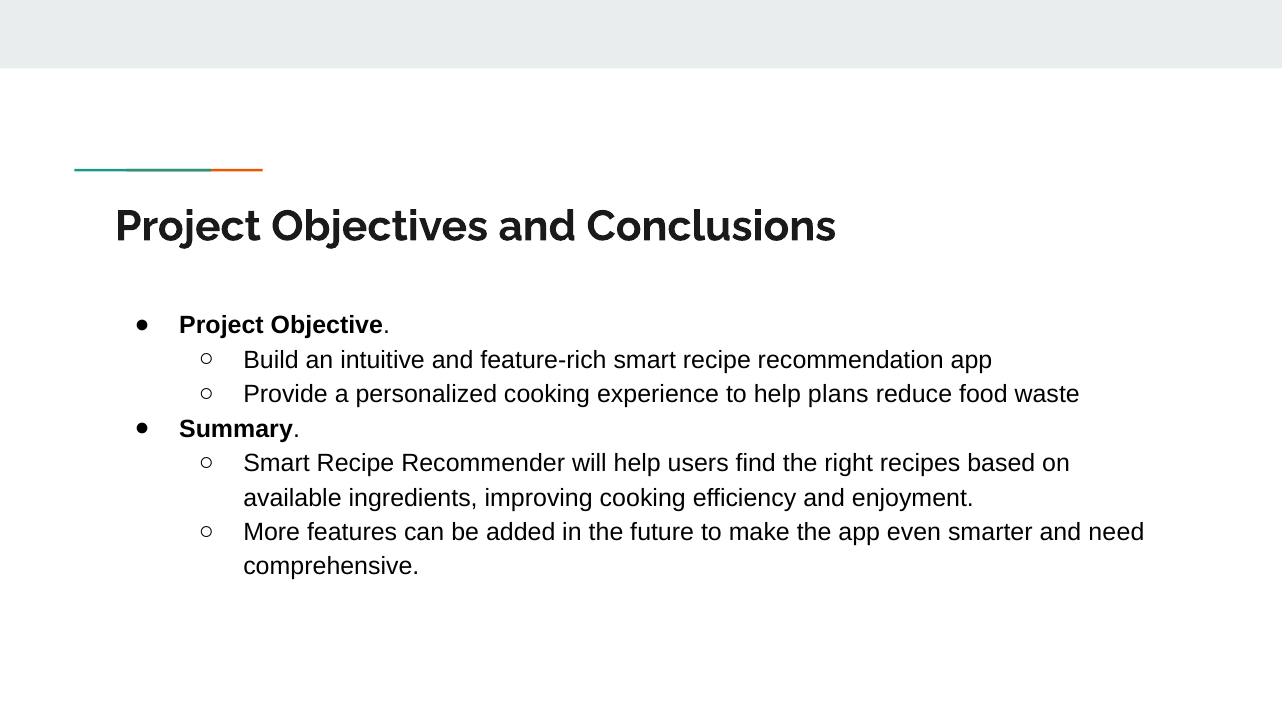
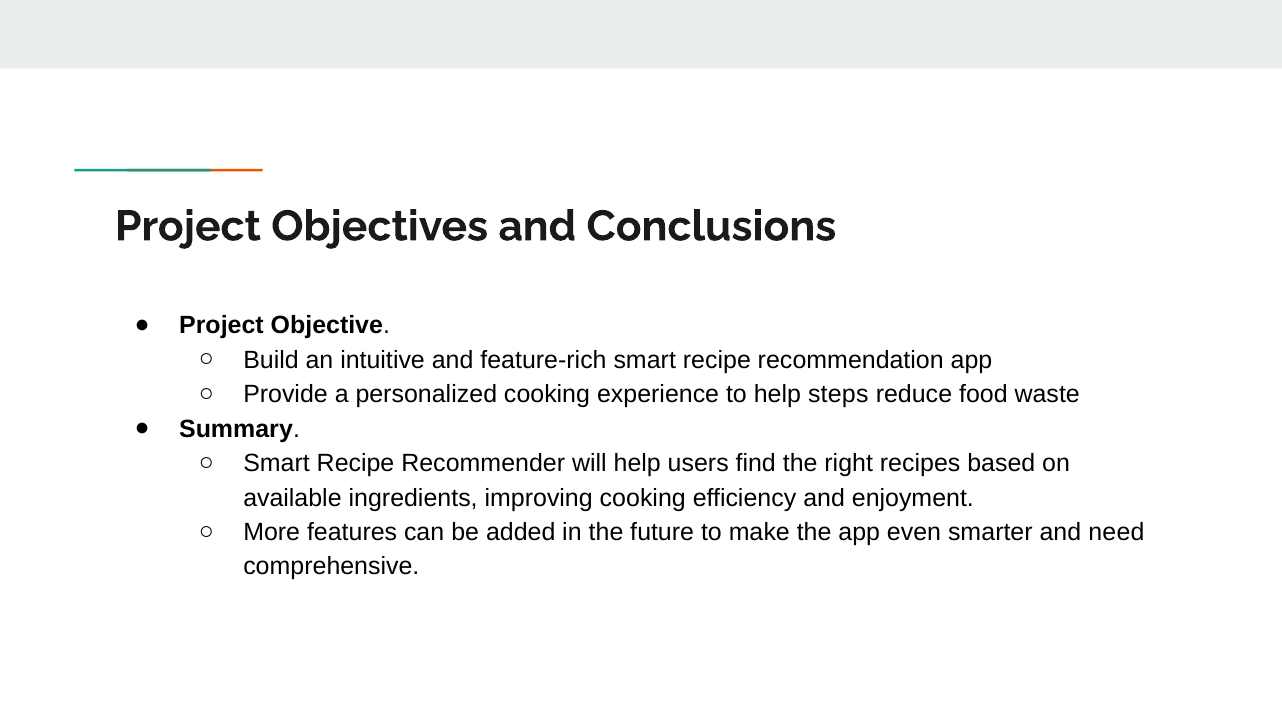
plans: plans -> steps
